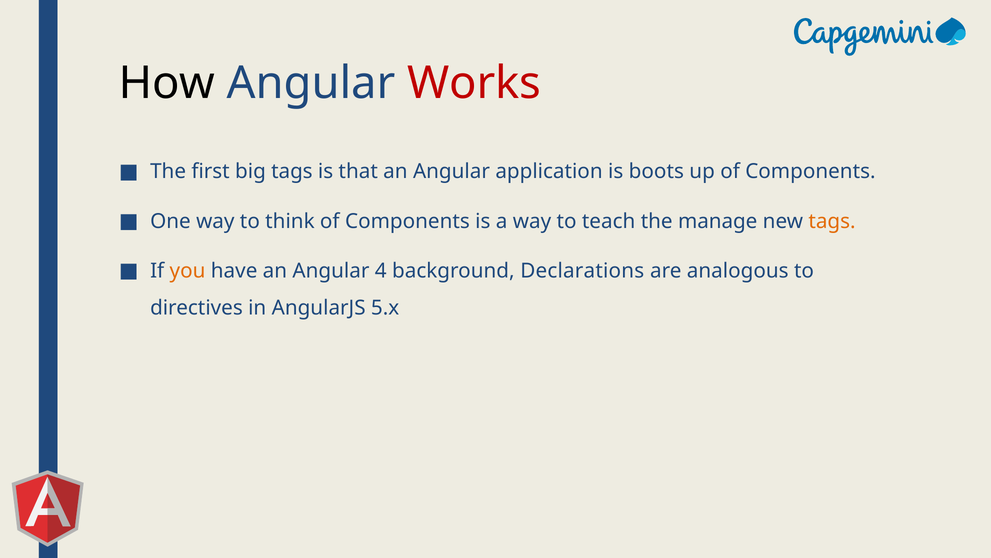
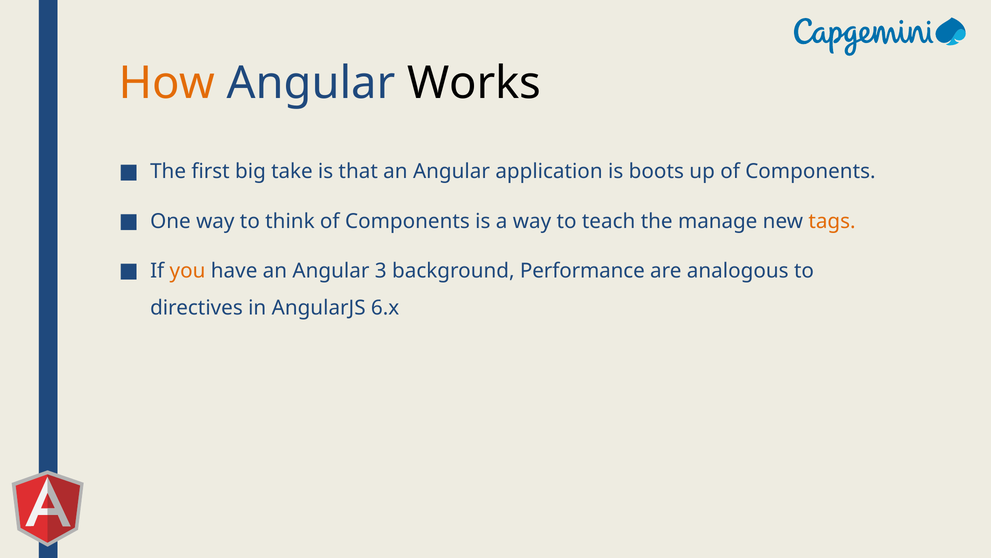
How colour: black -> orange
Works colour: red -> black
big tags: tags -> take
4: 4 -> 3
Declarations: Declarations -> Performance
5.x: 5.x -> 6.x
